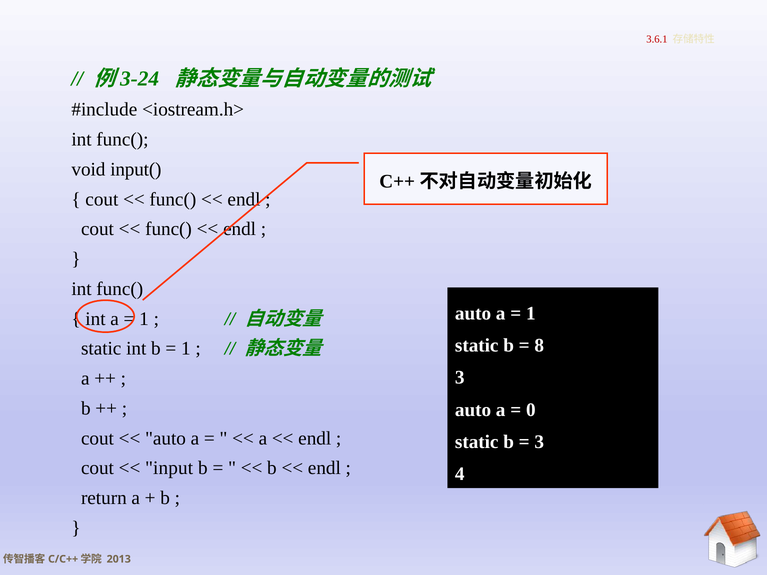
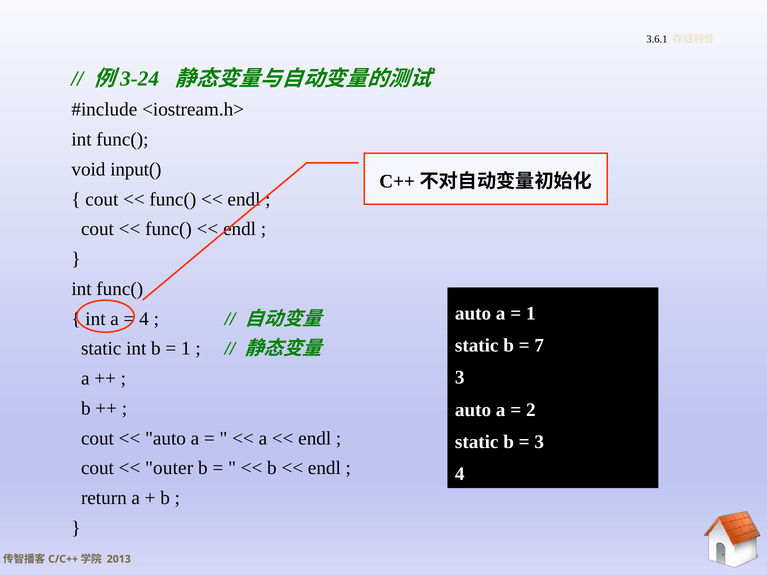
3.6.1 colour: red -> black
1 at (144, 319): 1 -> 4
8: 8 -> 7
0: 0 -> 2
input: input -> outer
